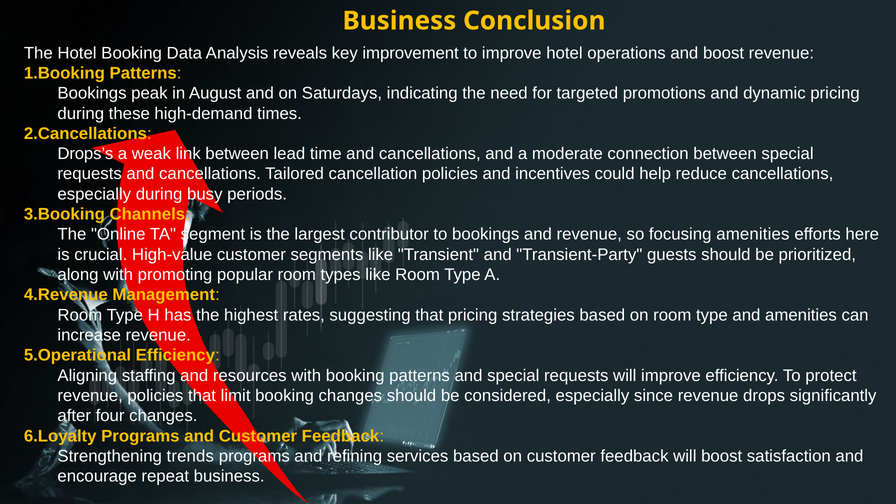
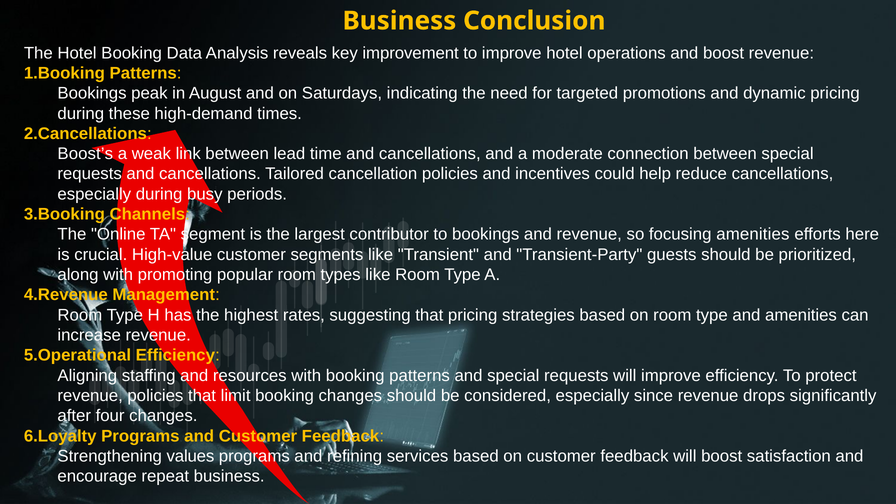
Drops’s: Drops’s -> Boost’s
trends: trends -> values
